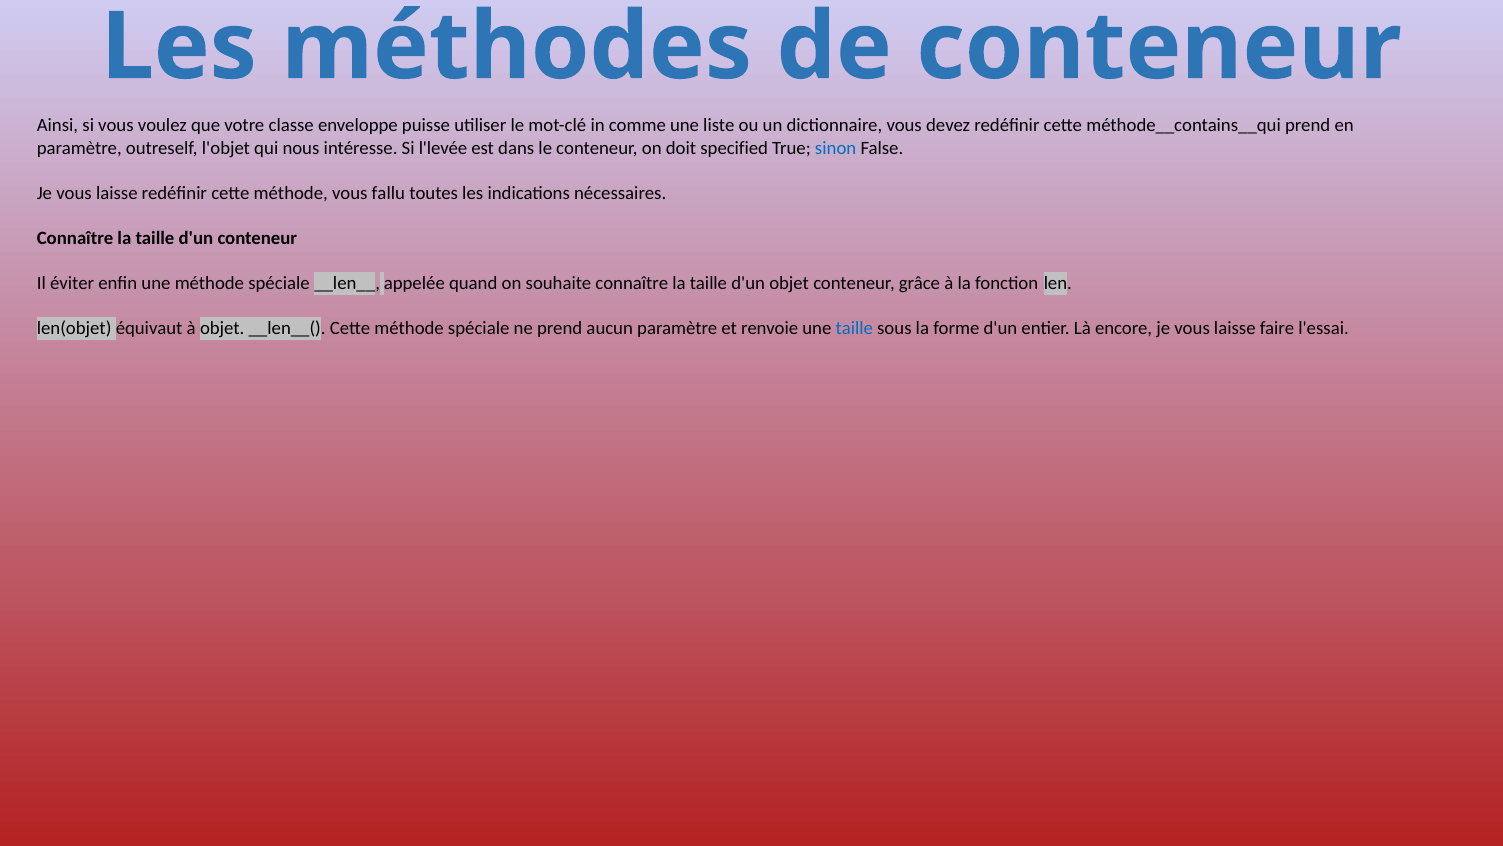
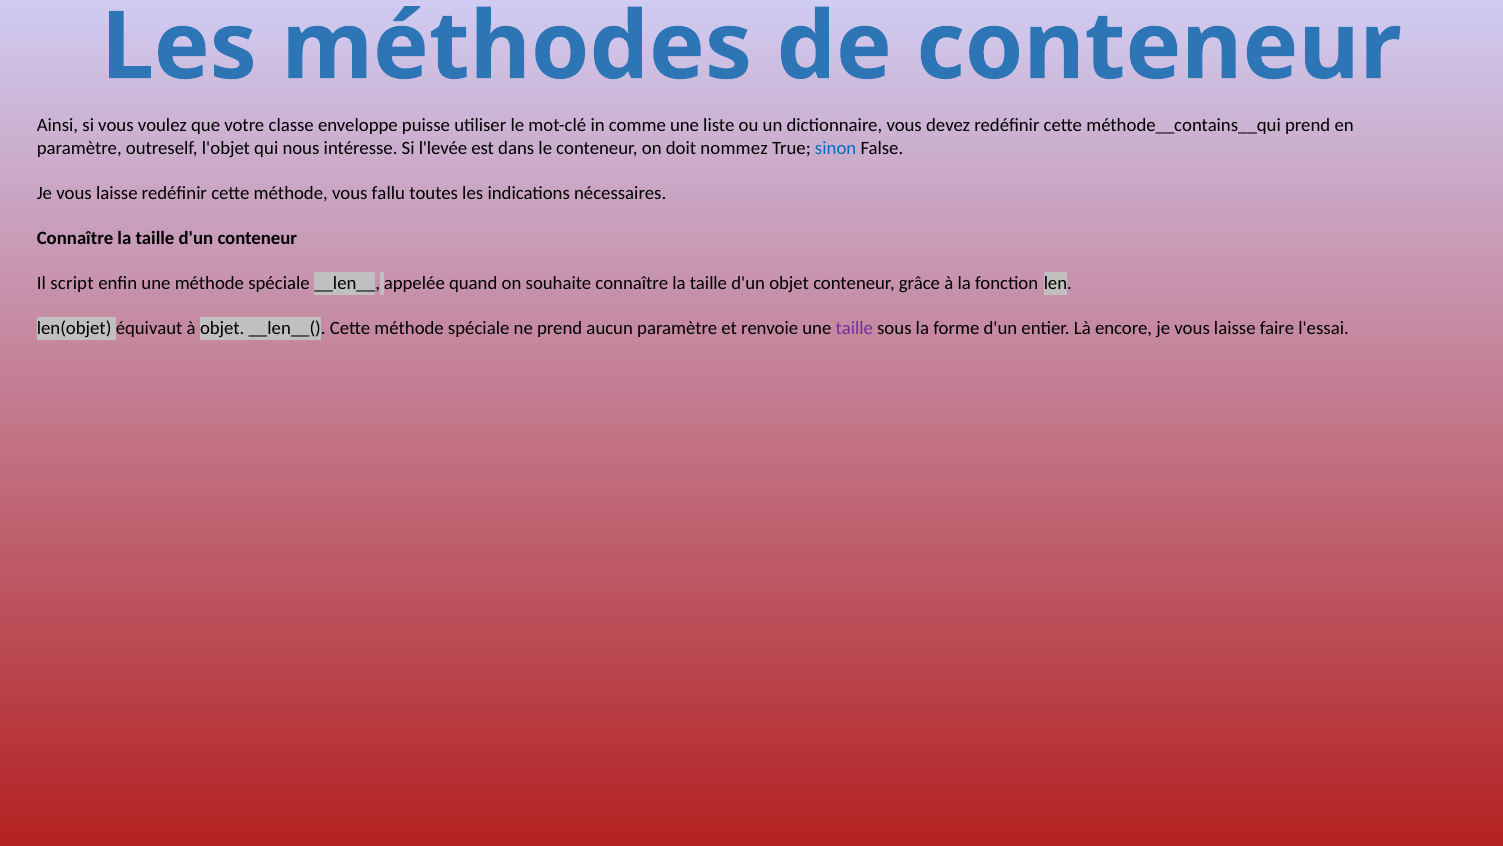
specified: specified -> nommez
éviter: éviter -> script
taille at (854, 329) colour: blue -> purple
